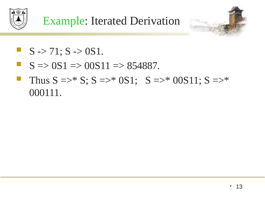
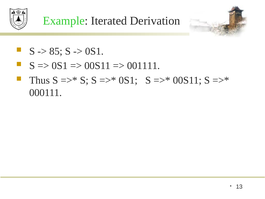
71: 71 -> 85
854887: 854887 -> 001111
